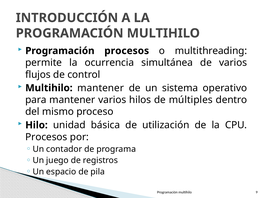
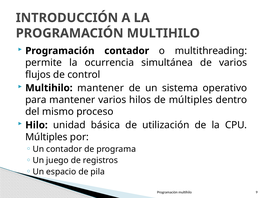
Programación procesos: procesos -> contador
Procesos at (46, 137): Procesos -> Múltiples
